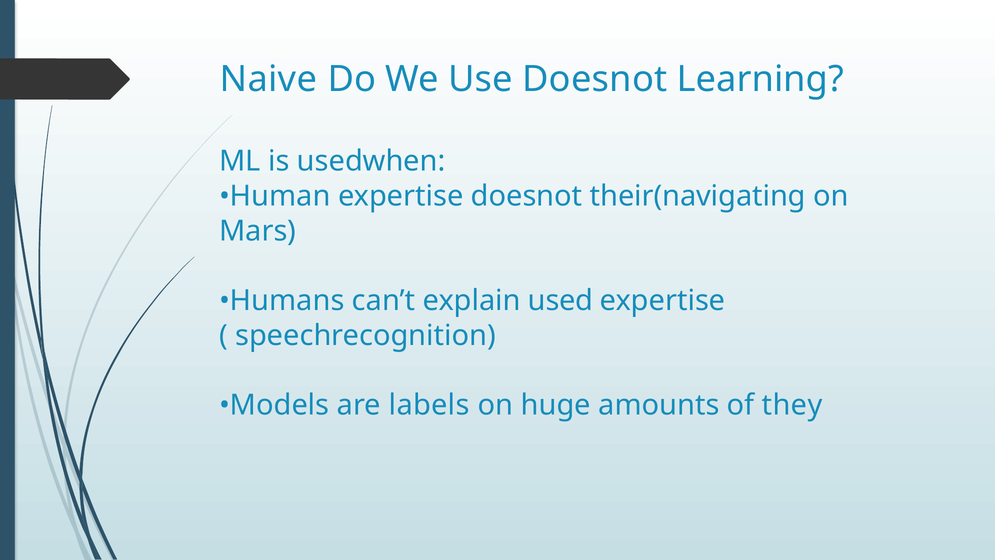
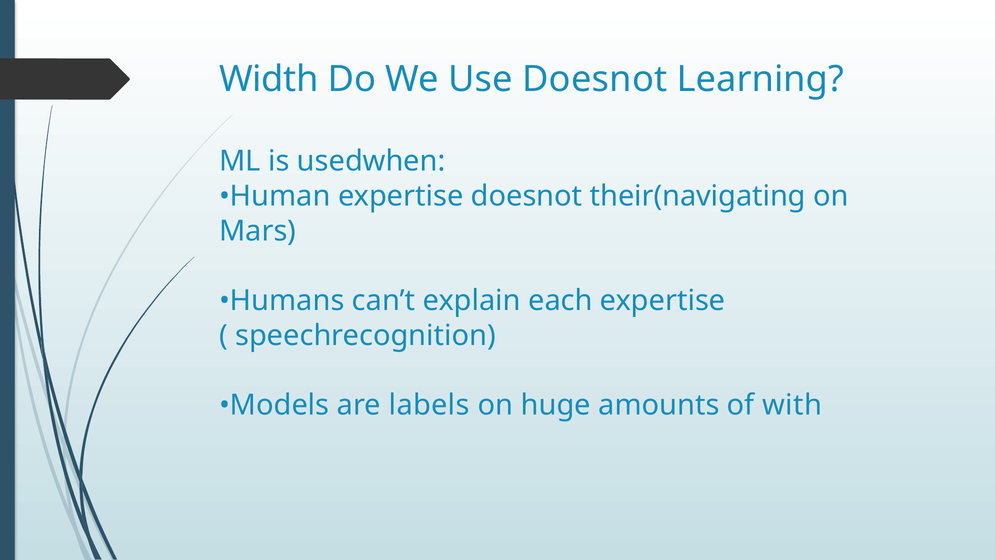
Naive: Naive -> Width
used: used -> each
they: they -> with
